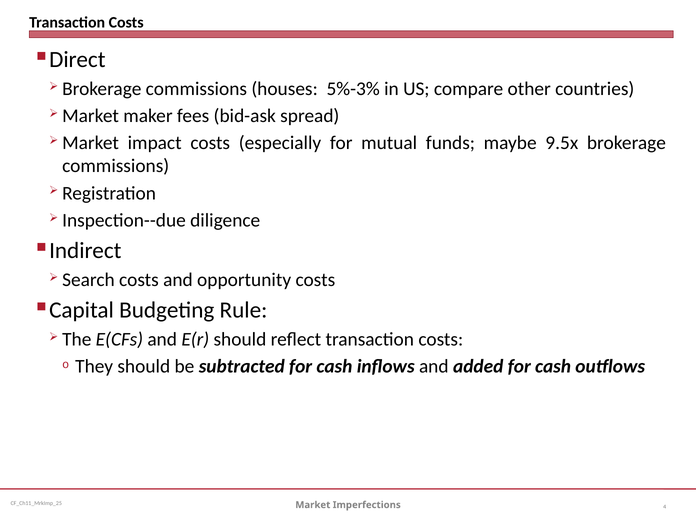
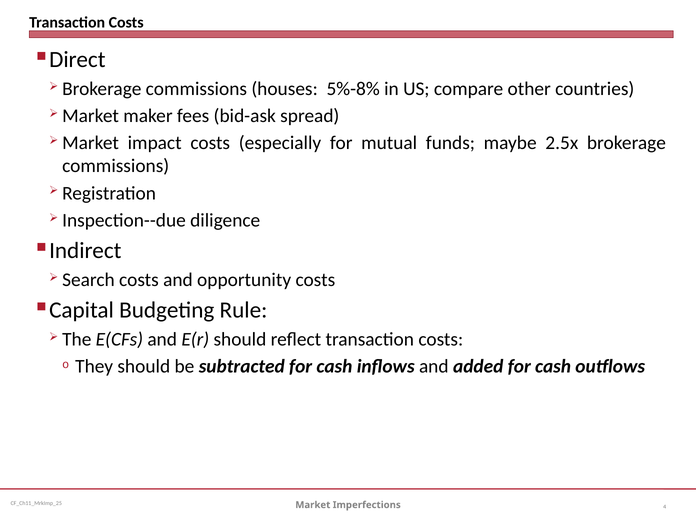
5%-3%: 5%-3% -> 5%-8%
9.5x: 9.5x -> 2.5x
